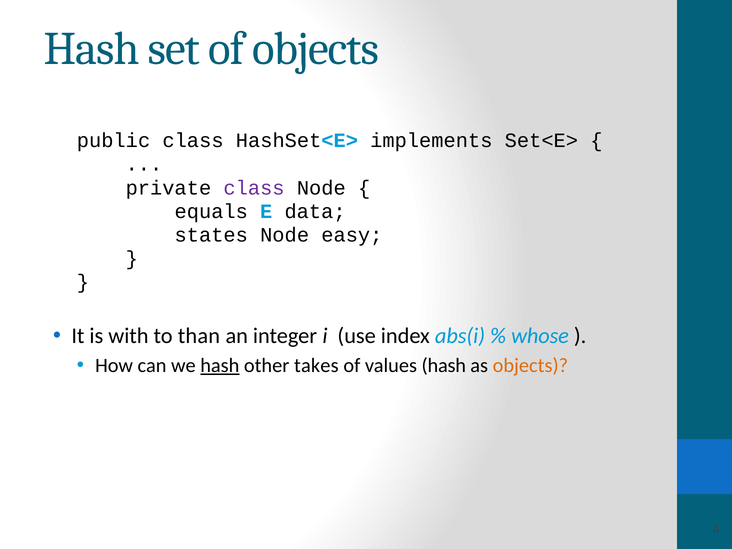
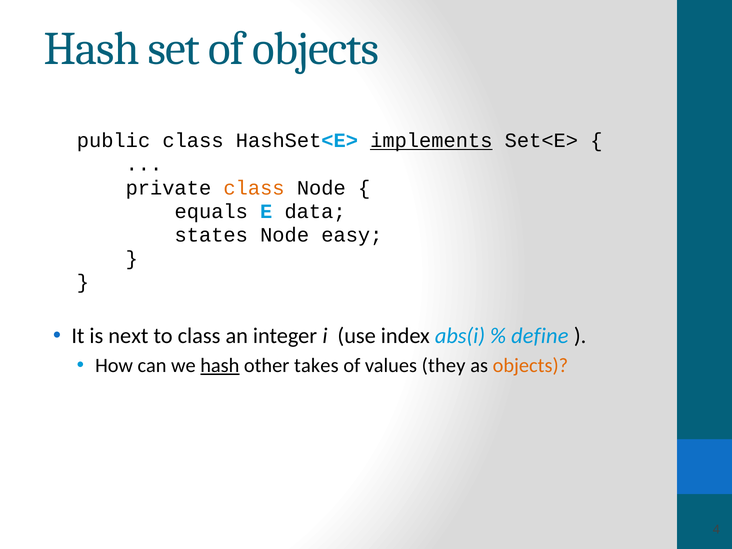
implements underline: none -> present
class at (254, 188) colour: purple -> orange
with: with -> next
to than: than -> class
whose: whose -> define
values hash: hash -> they
